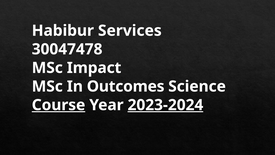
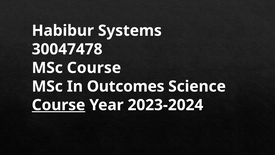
Services: Services -> Systems
MSc Impact: Impact -> Course
2023-2024 underline: present -> none
